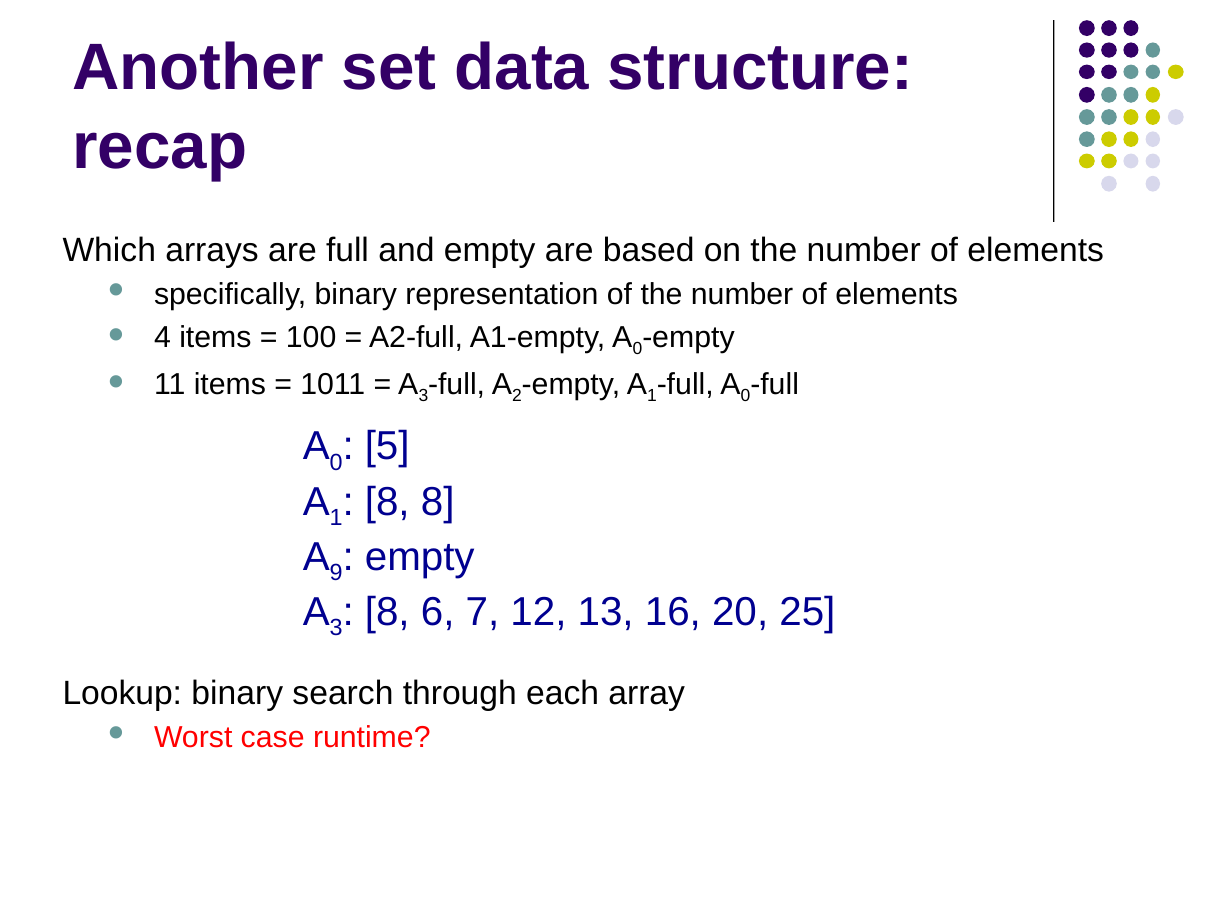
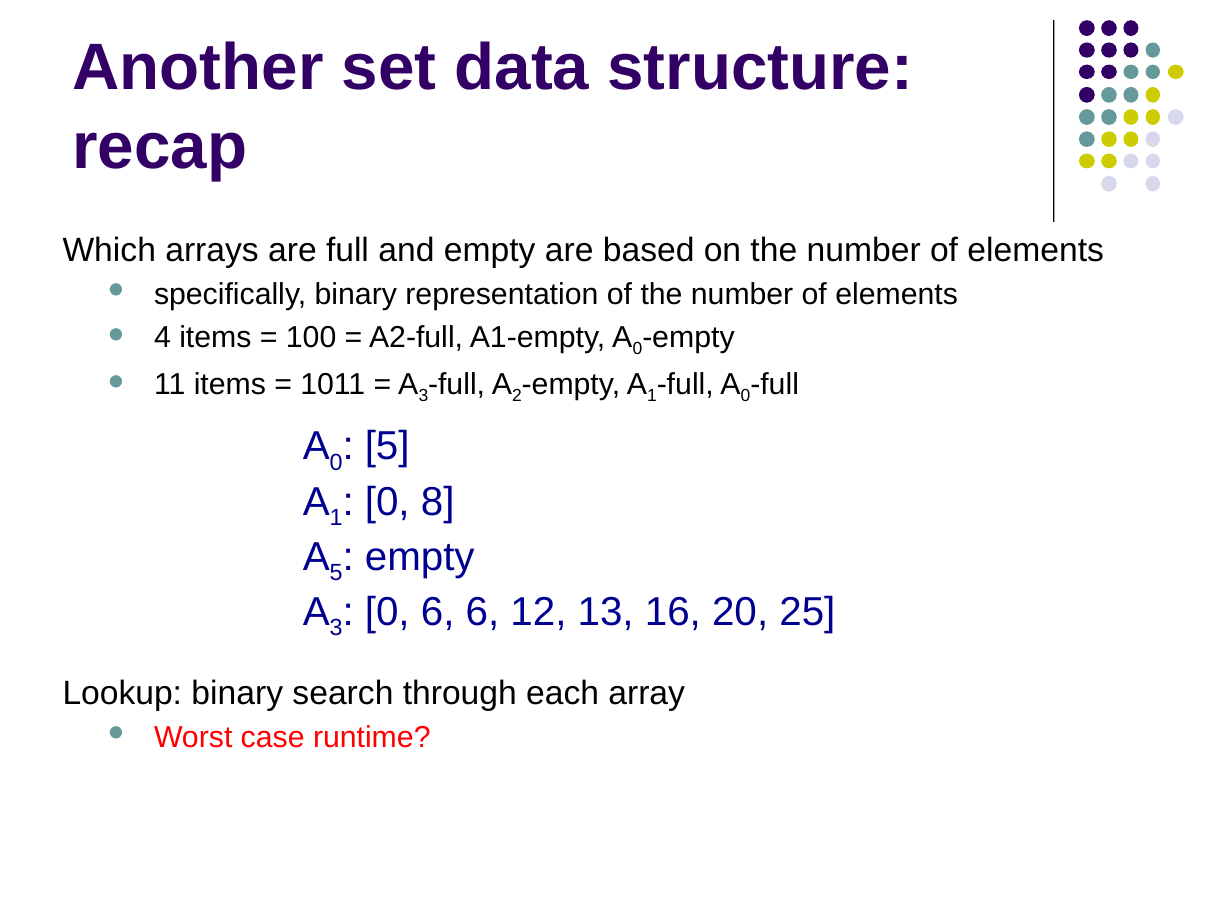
8 at (387, 501): 8 -> 0
9 at (336, 572): 9 -> 5
8 at (387, 612): 8 -> 0
6 7: 7 -> 6
